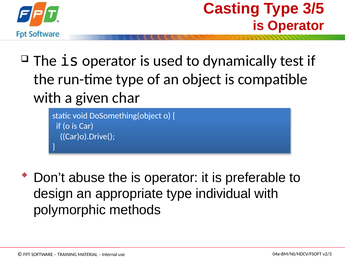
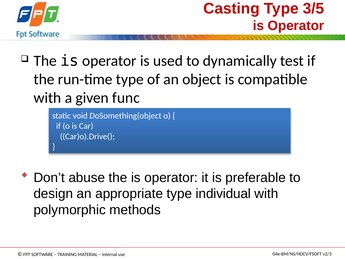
char: char -> func
